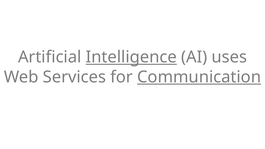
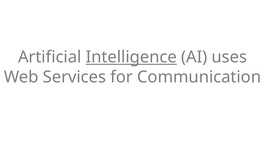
Communication underline: present -> none
